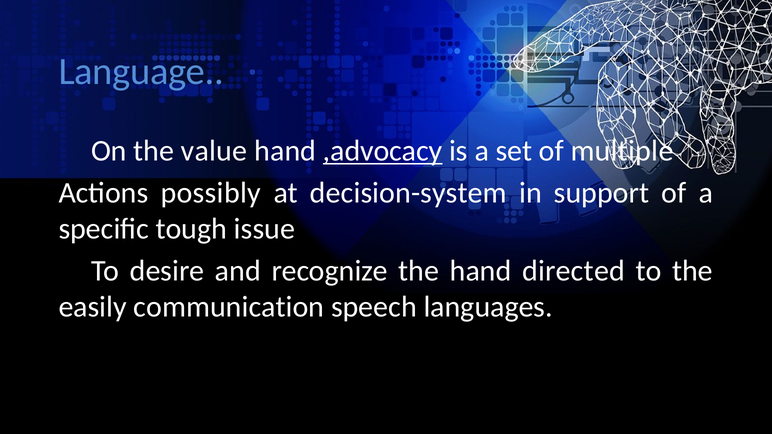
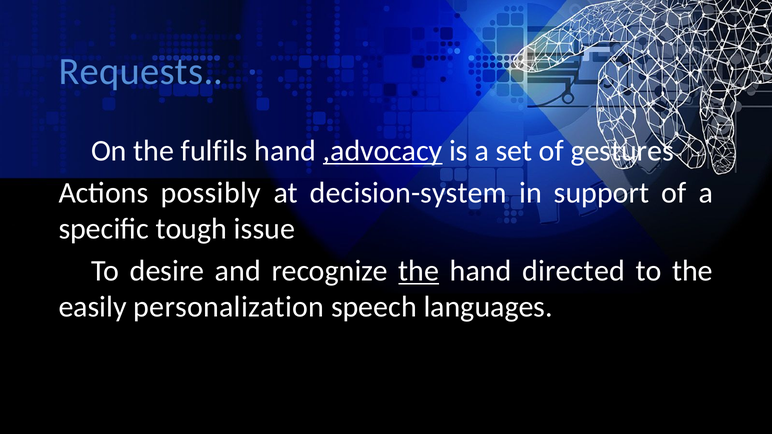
Language: Language -> Requests
value: value -> fulfils
multiple: multiple -> gestures
the at (419, 271) underline: none -> present
communication: communication -> personalization
